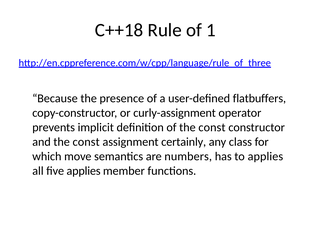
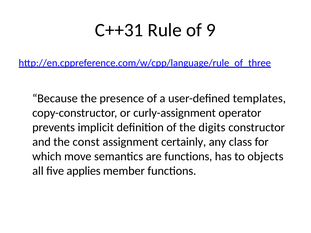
C++18: C++18 -> C++31
1: 1 -> 9
flatbuffers: flatbuffers -> templates
of the const: const -> digits
are numbers: numbers -> functions
to applies: applies -> objects
